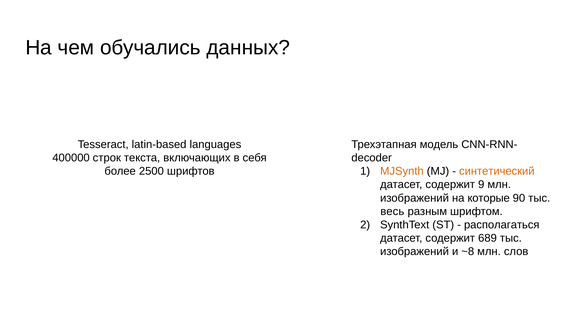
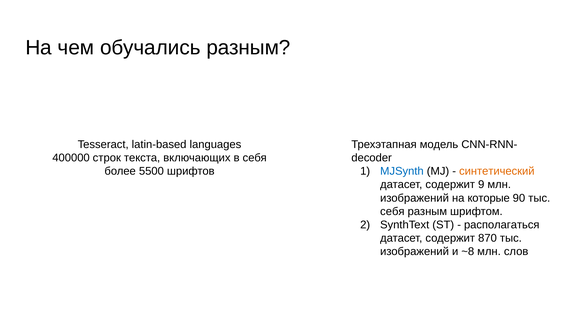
обучались данных: данных -> разным
2500: 2500 -> 5500
MJSynth colour: orange -> blue
весь at (392, 212): весь -> себя
689: 689 -> 870
